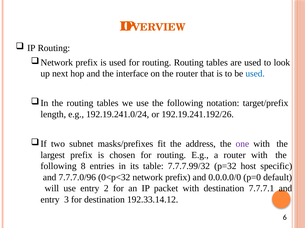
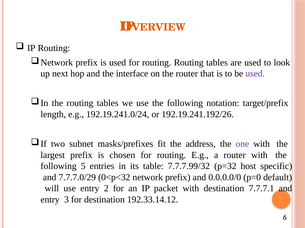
used at (255, 74) colour: blue -> purple
8: 8 -> 5
7.7.7.0/96: 7.7.7.0/96 -> 7.7.7.0/29
